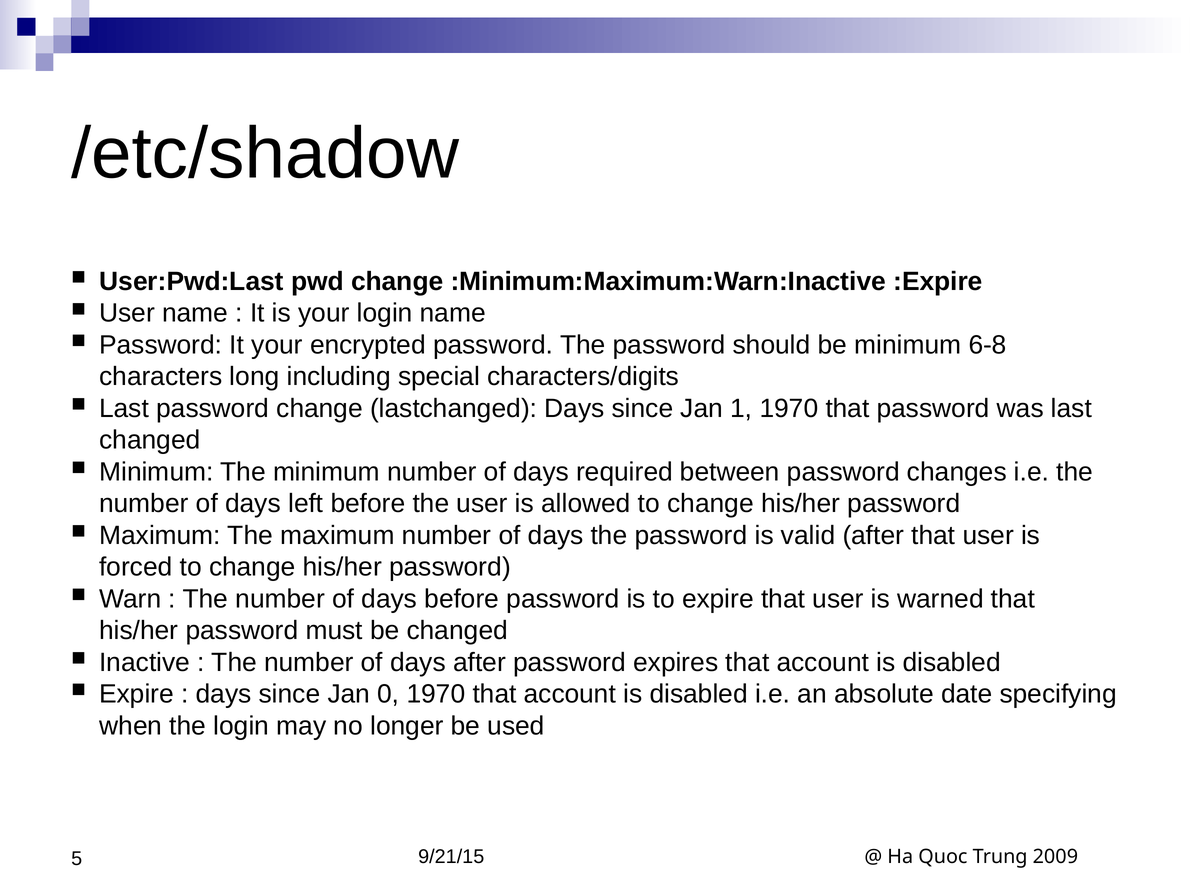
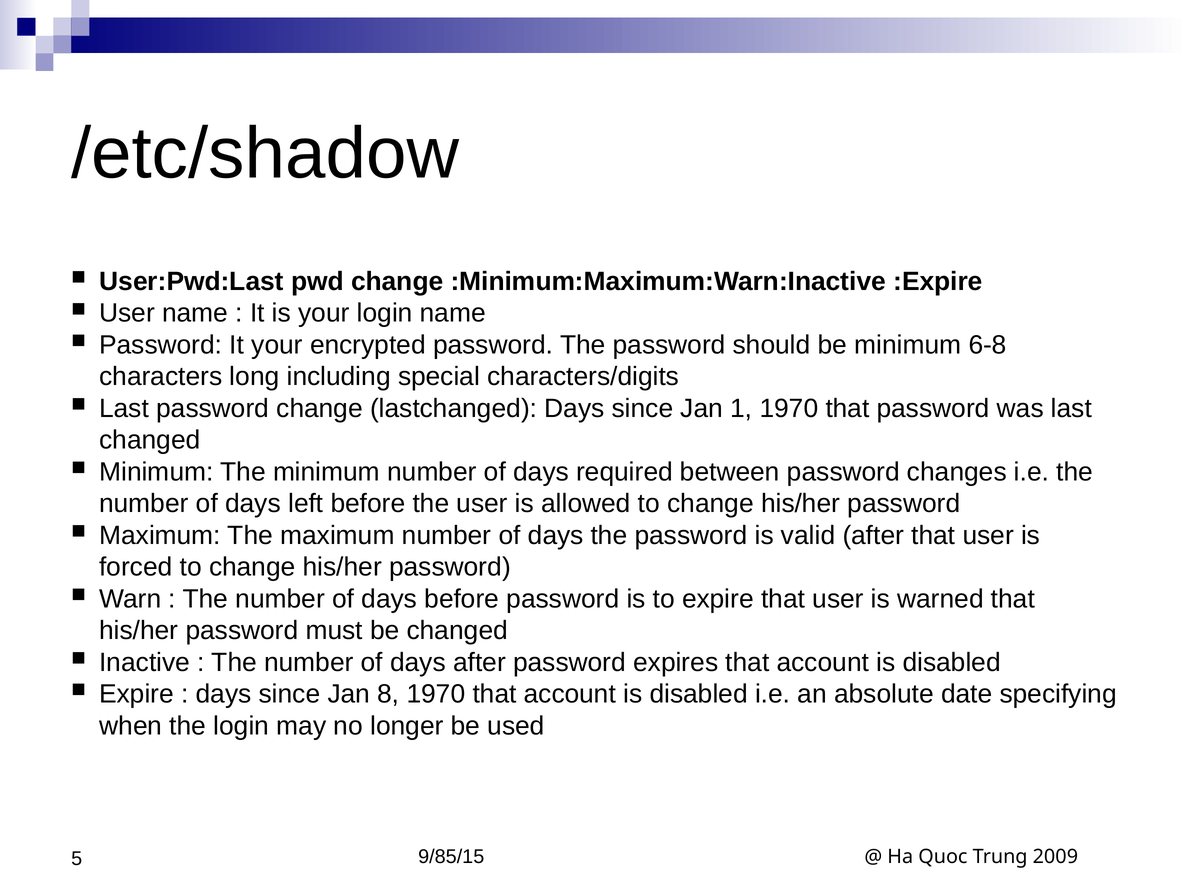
0: 0 -> 8
9/21/15: 9/21/15 -> 9/85/15
